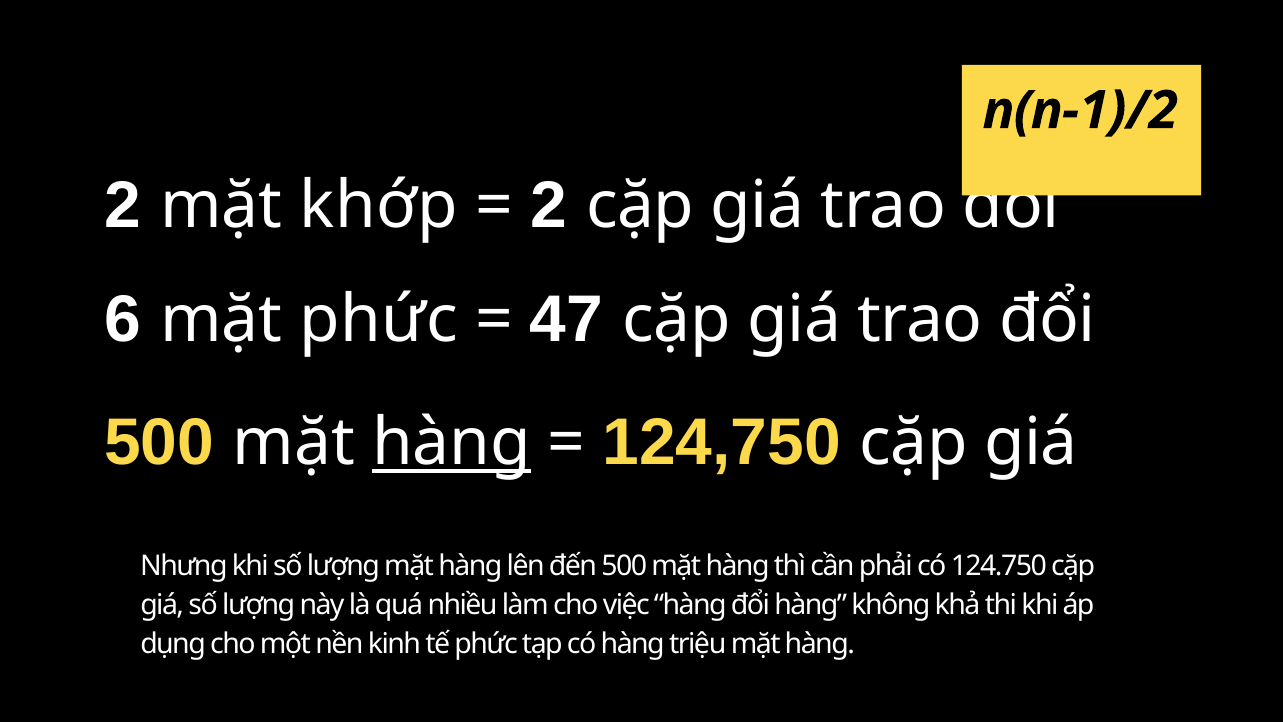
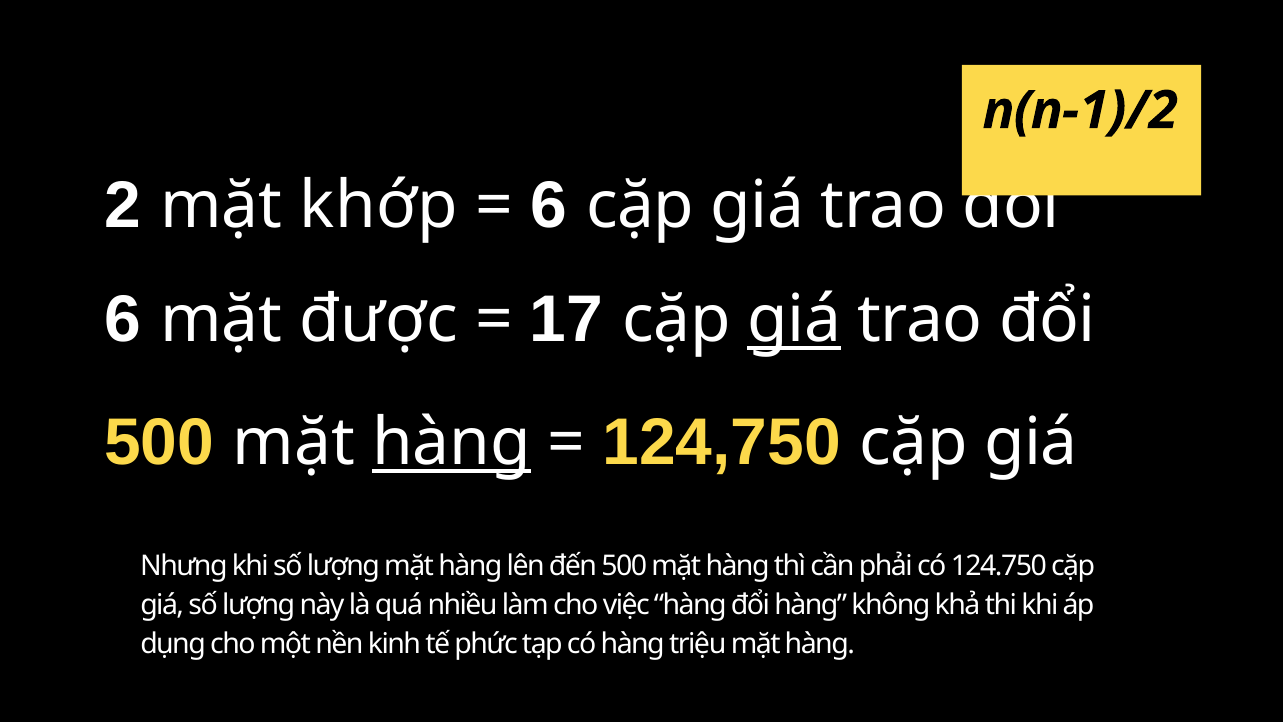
2 at (548, 206): 2 -> 6
mặt phức: phức -> được
47: 47 -> 17
giá at (794, 320) underline: none -> present
